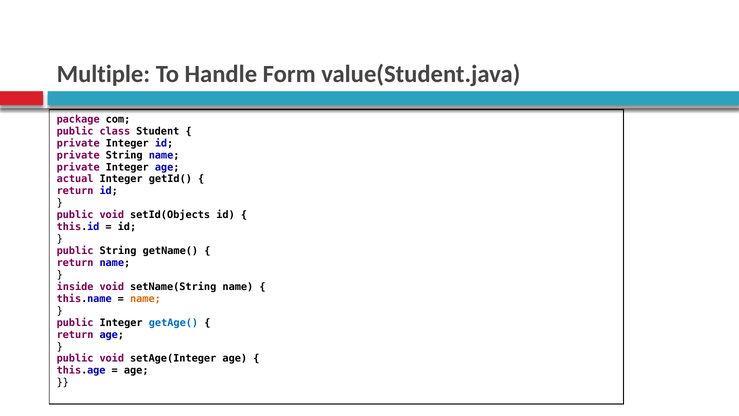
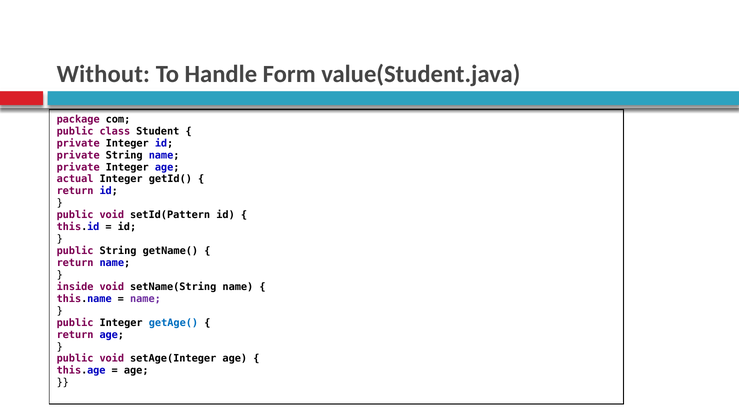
Multiple: Multiple -> Without
setId(Objects: setId(Objects -> setId(Pattern
name at (145, 299) colour: orange -> purple
